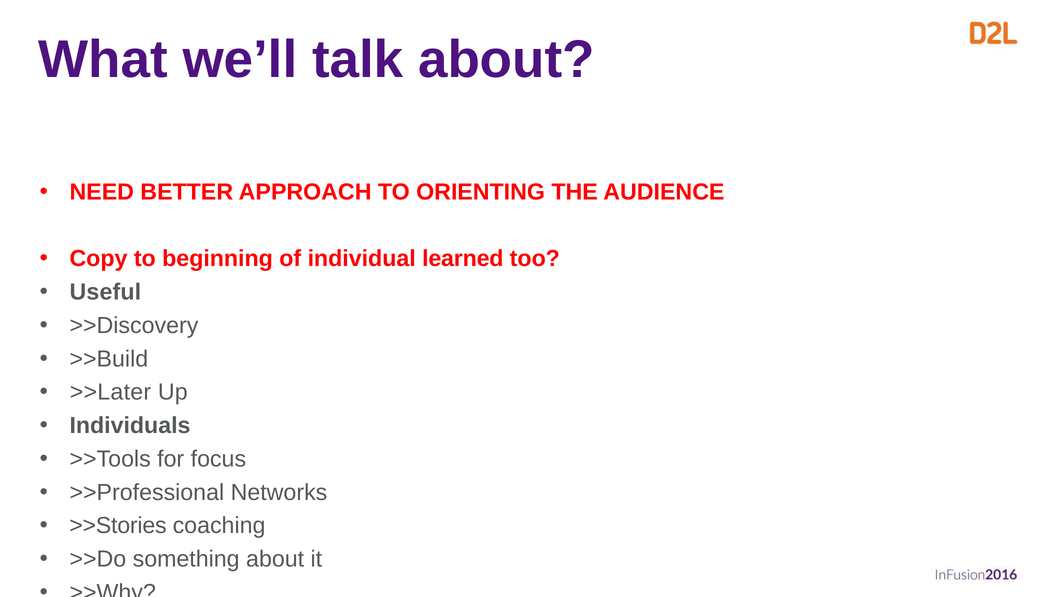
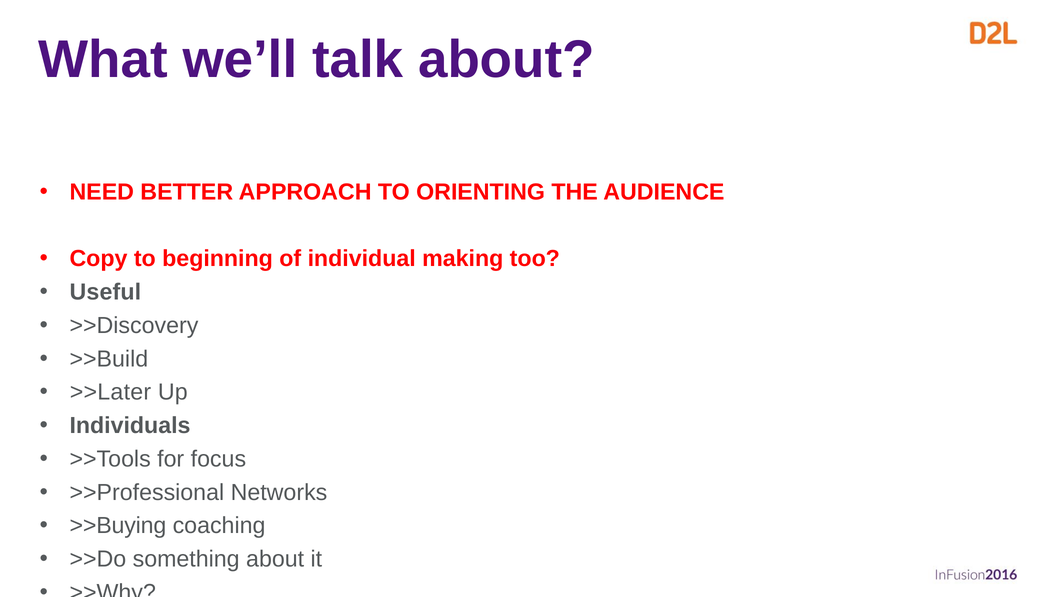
learned: learned -> making
>>Stories: >>Stories -> >>Buying
